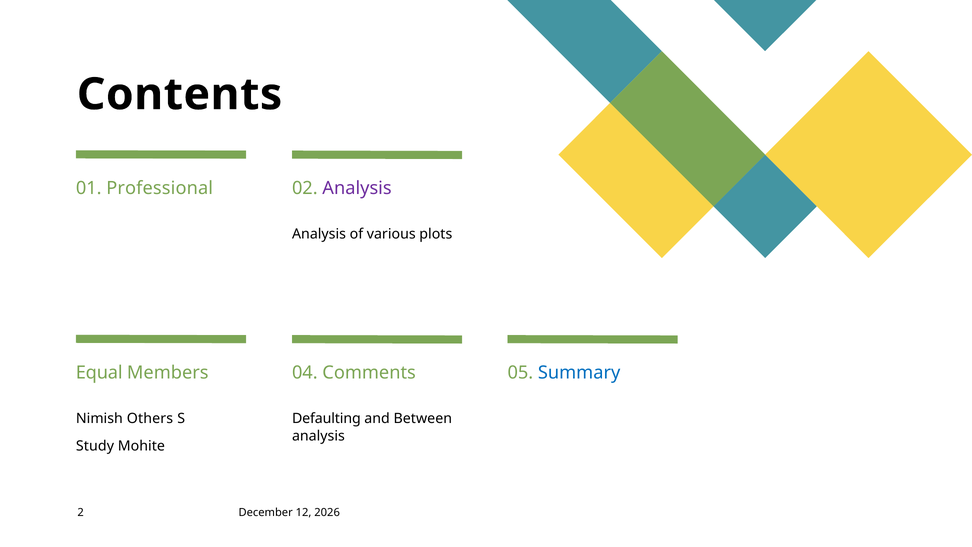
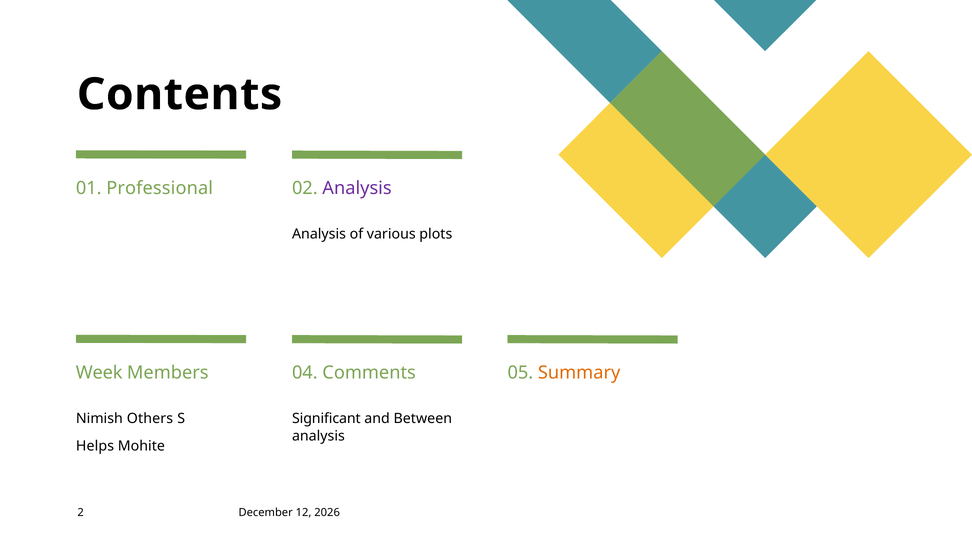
Equal: Equal -> Week
Summary colour: blue -> orange
Defaulting: Defaulting -> Significant
Study: Study -> Helps
